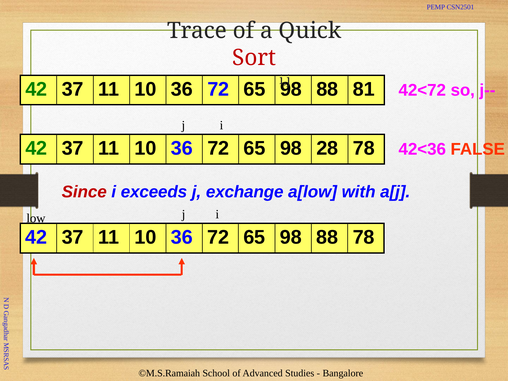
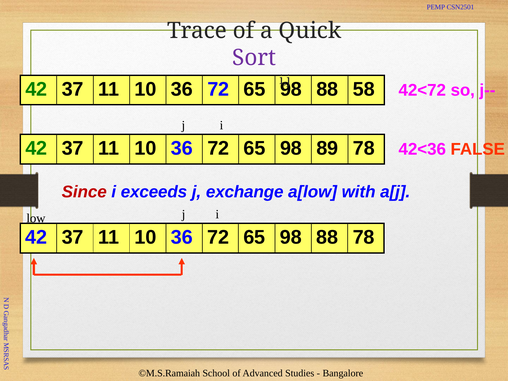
Sort colour: red -> purple
81: 81 -> 58
28: 28 -> 89
